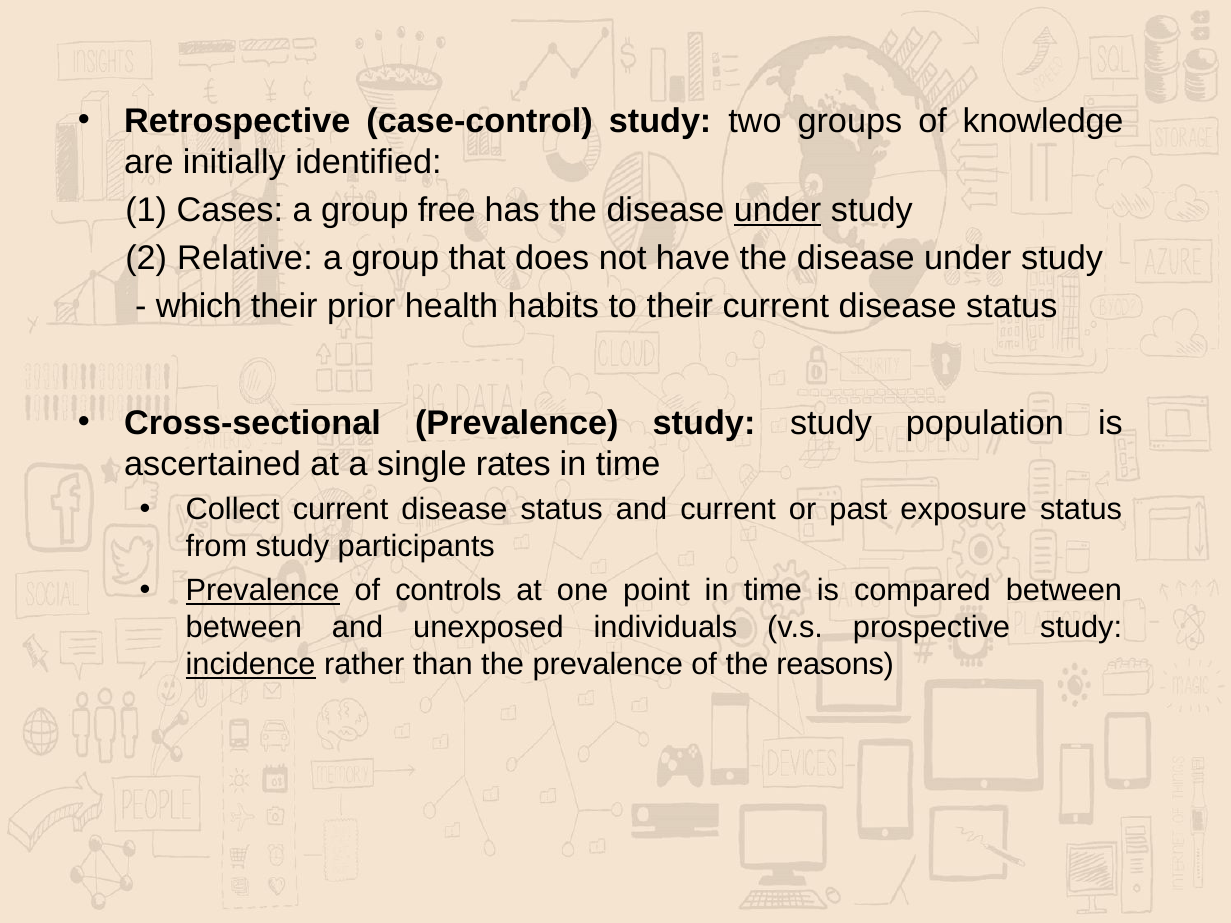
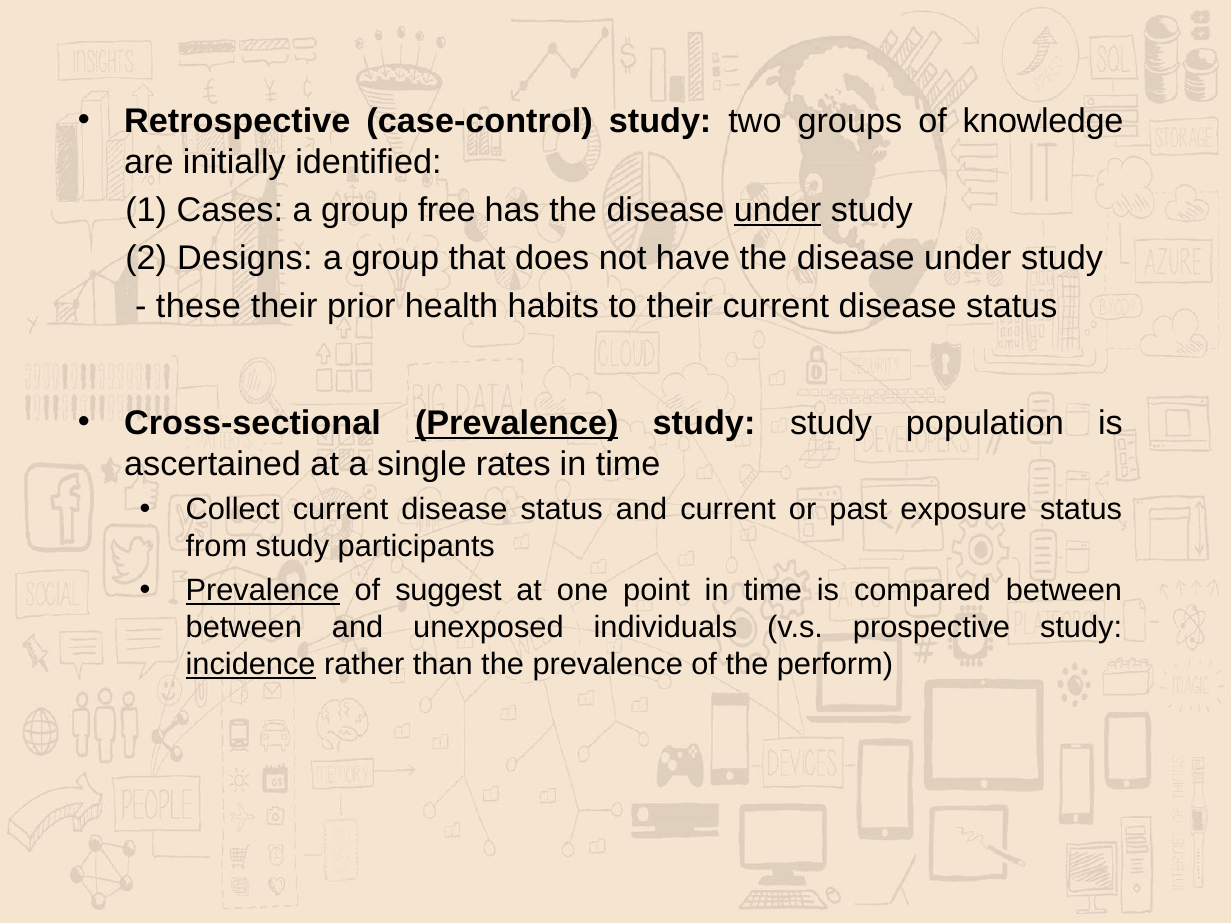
Relative: Relative -> Designs
which: which -> these
Prevalence at (517, 423) underline: none -> present
controls: controls -> suggest
reasons: reasons -> perform
